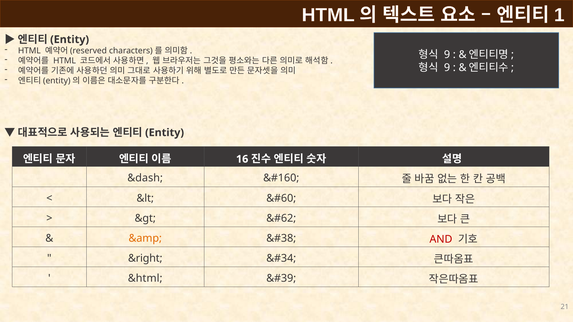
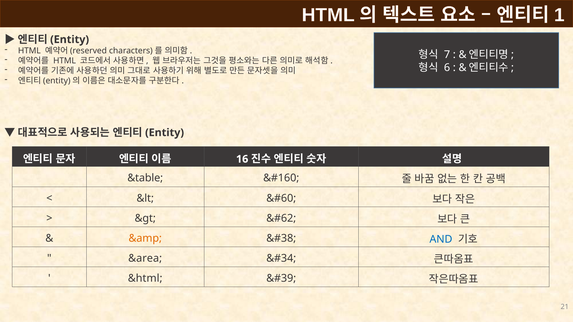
9 at (447, 55): 9 -> 7
9 at (447, 68): 9 -> 6
&dash: &dash -> &table
AND colour: red -> blue
&right: &right -> &area
